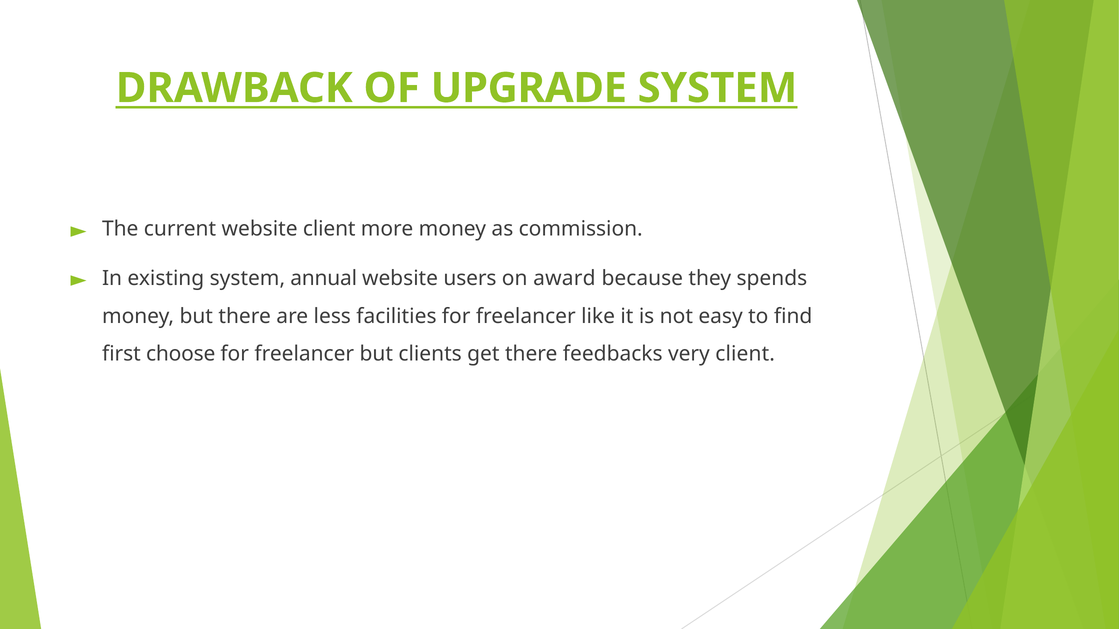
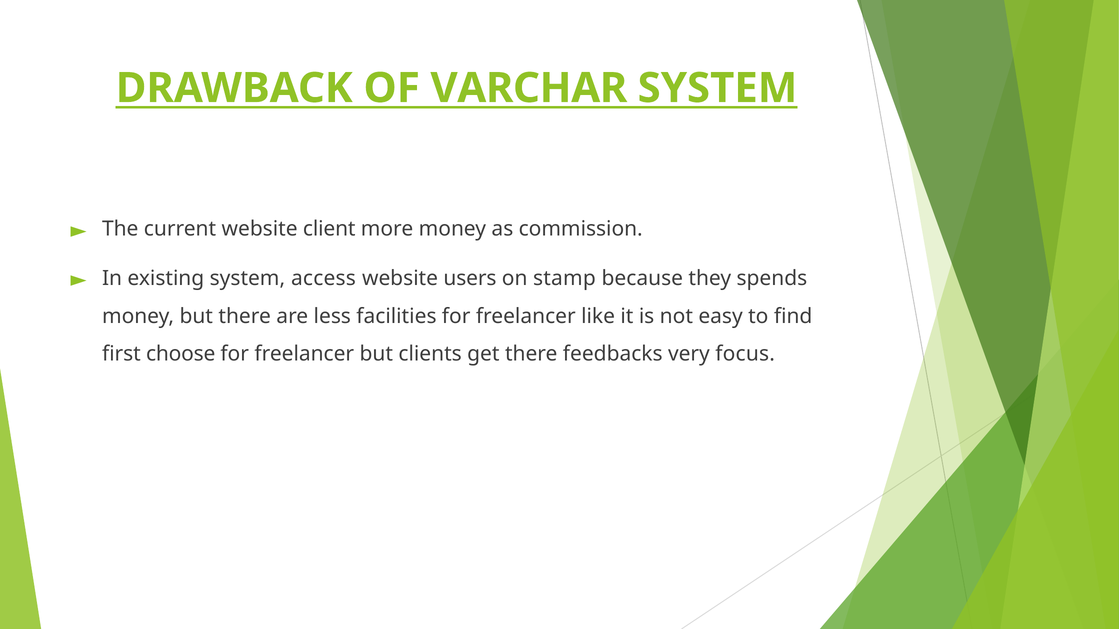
UPGRADE: UPGRADE -> VARCHAR
annual: annual -> access
award: award -> stamp
very client: client -> focus
